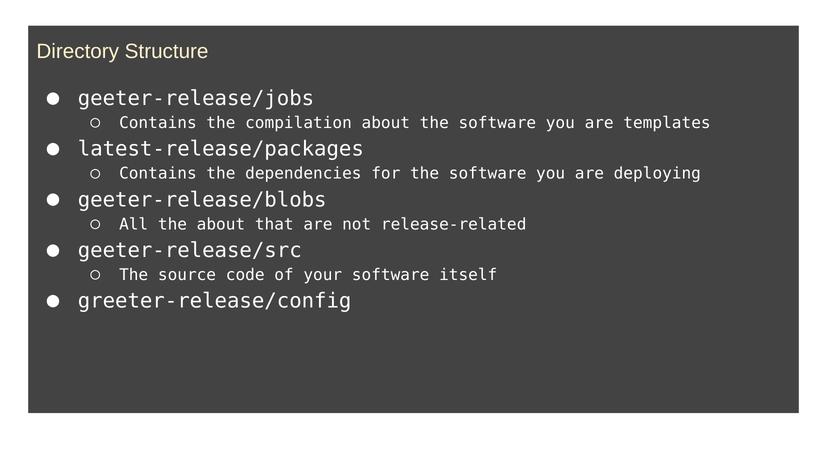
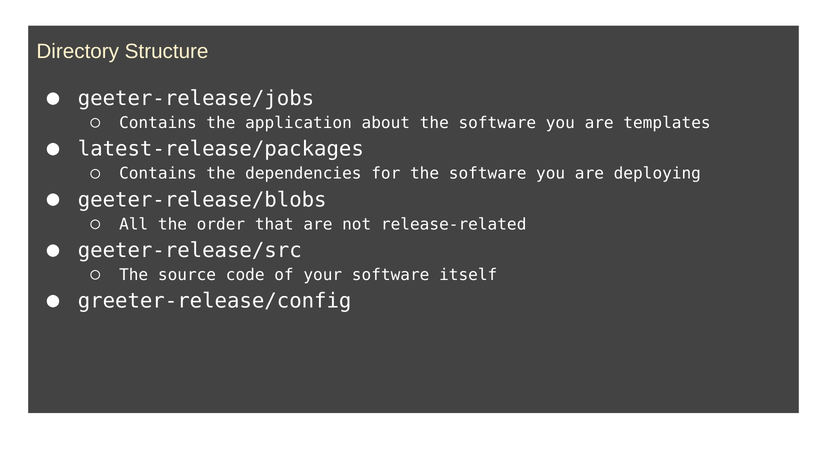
compilation: compilation -> application
the about: about -> order
